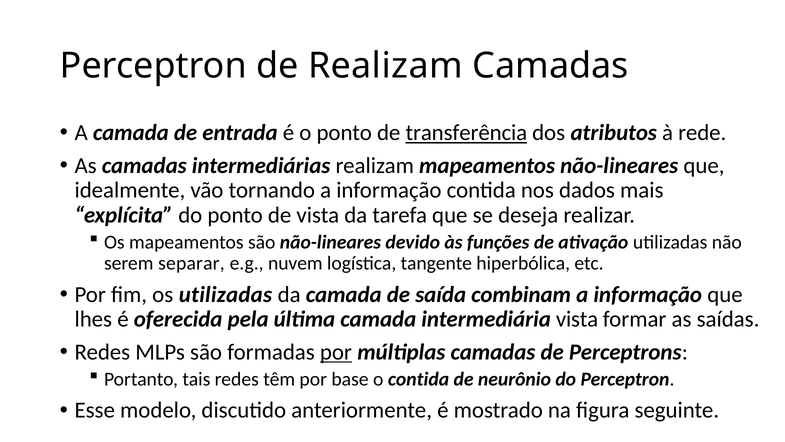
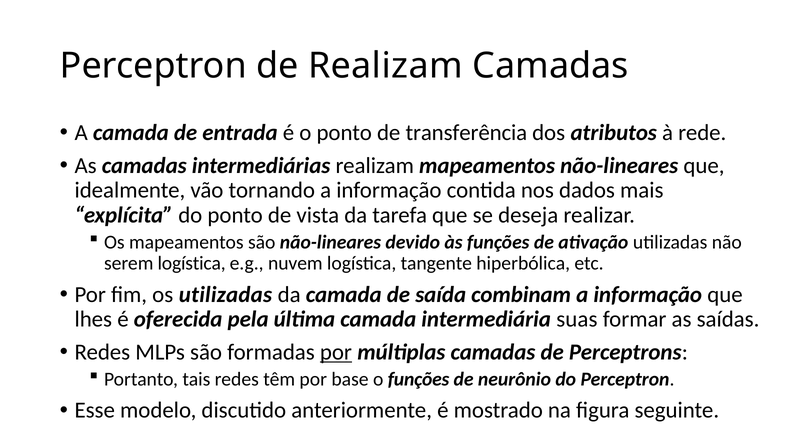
transferência underline: present -> none
serem separar: separar -> logística
intermediária vista: vista -> suas
o contida: contida -> funções
